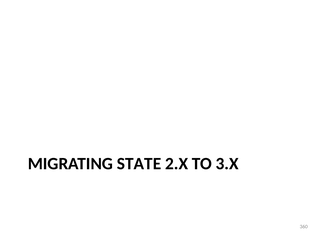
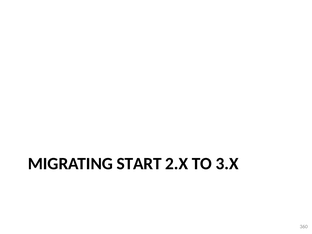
STATE: STATE -> START
